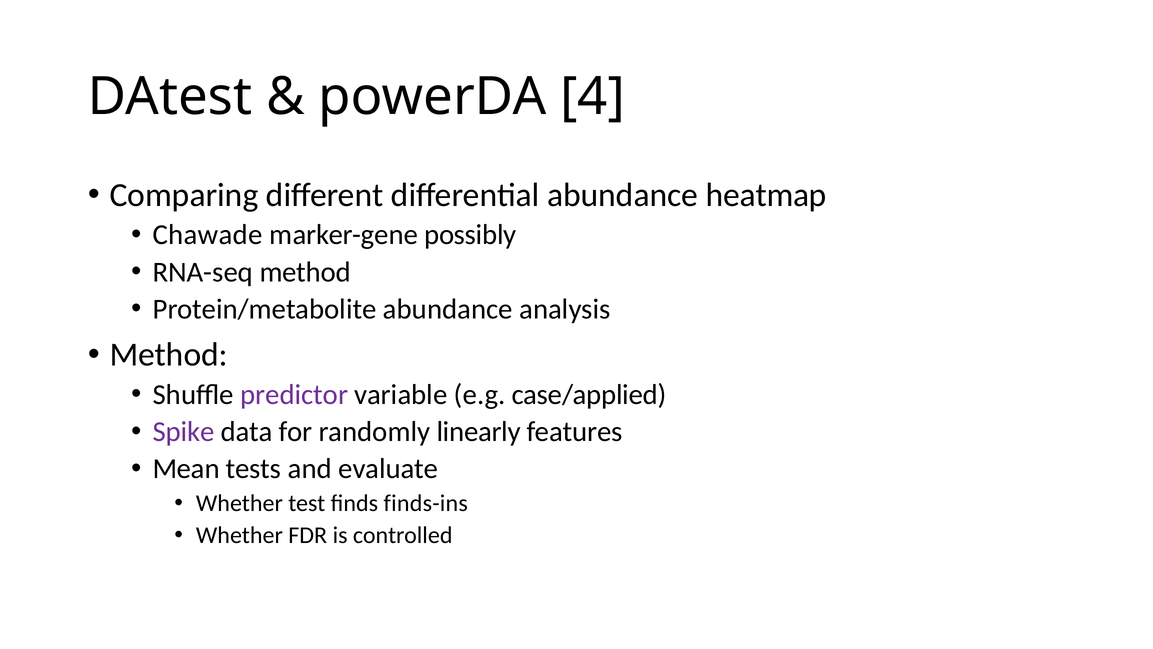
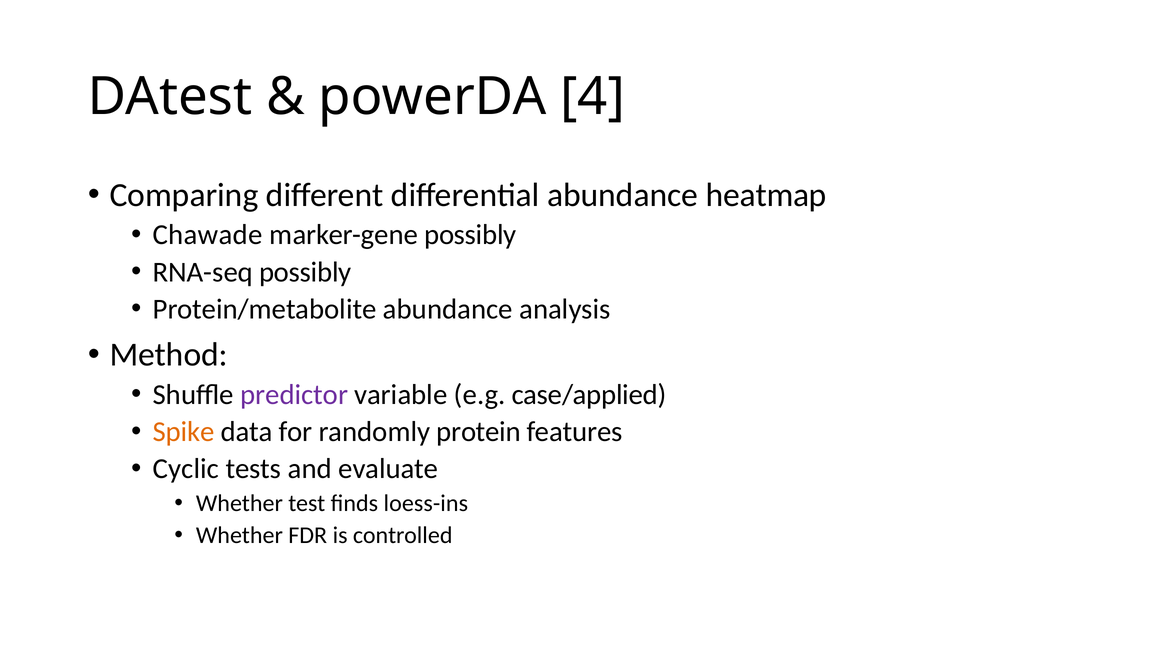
RNA-seq method: method -> possibly
Spike colour: purple -> orange
linearly: linearly -> protein
Mean: Mean -> Cyclic
finds-ins: finds-ins -> loess-ins
